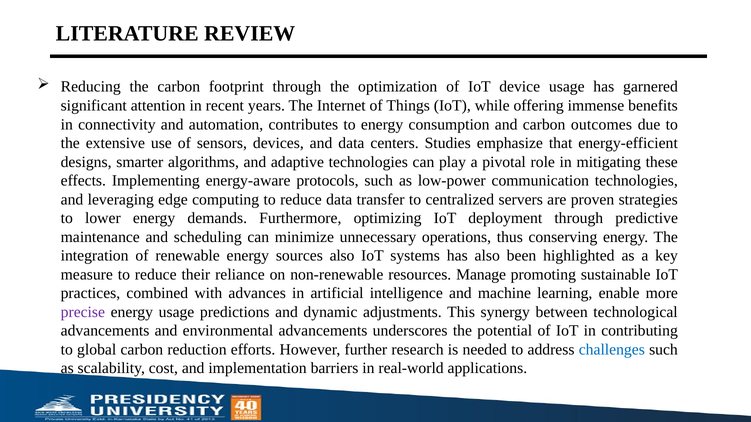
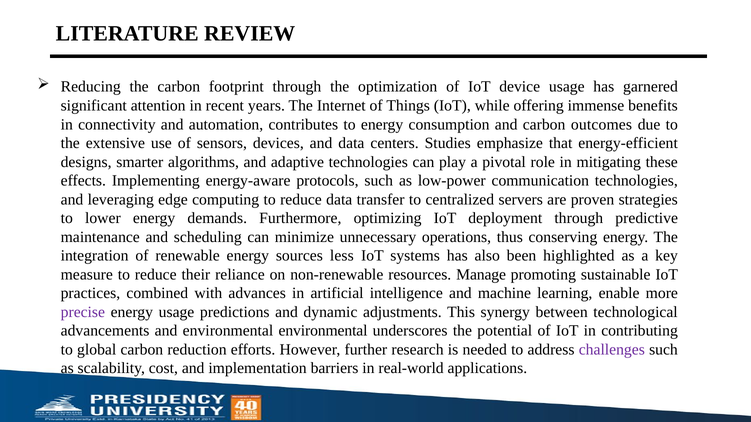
sources also: also -> less
environmental advancements: advancements -> environmental
challenges colour: blue -> purple
